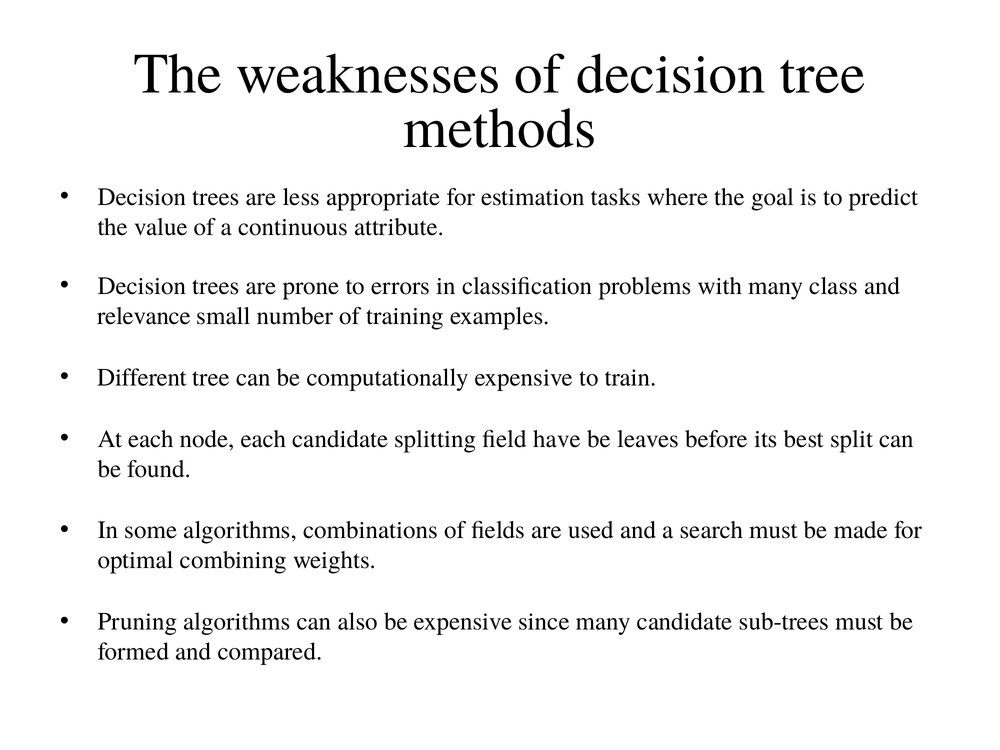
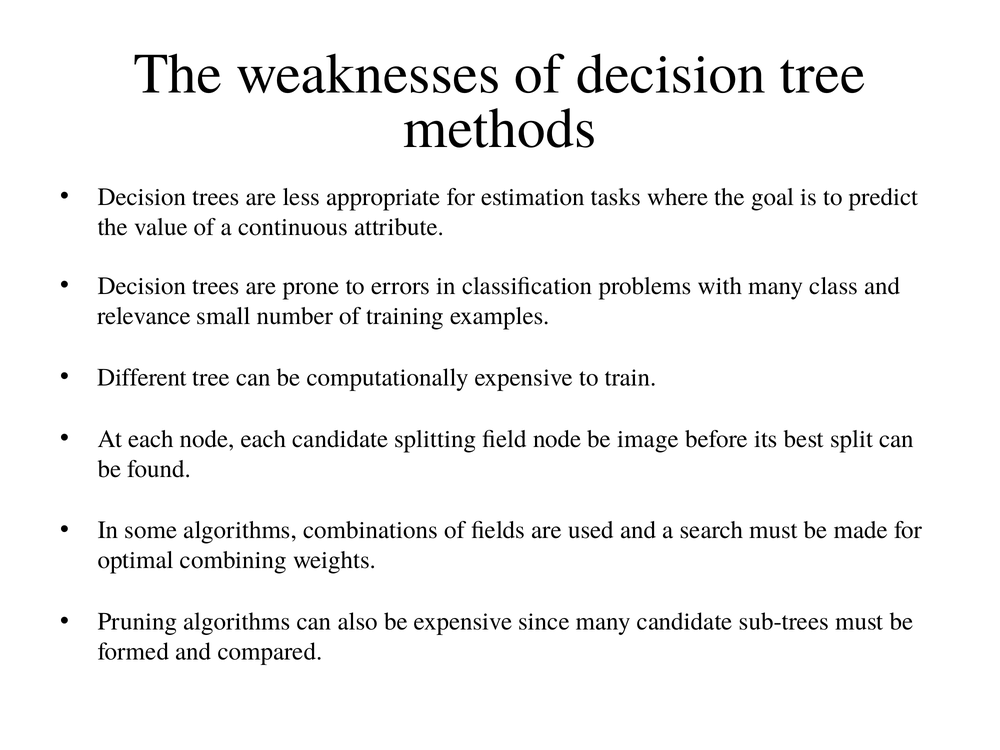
field have: have -> node
leaves: leaves -> image
